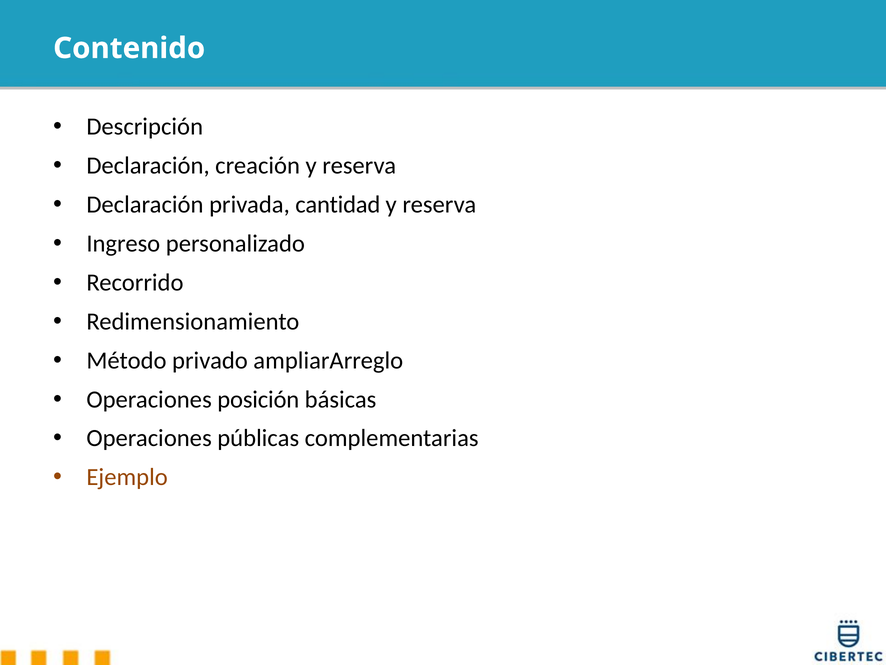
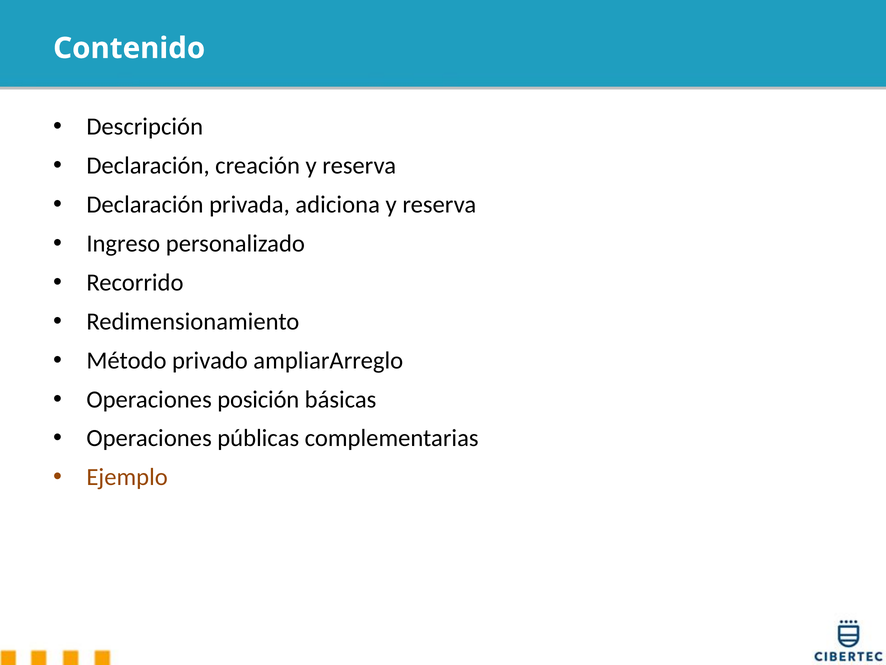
cantidad: cantidad -> adiciona
